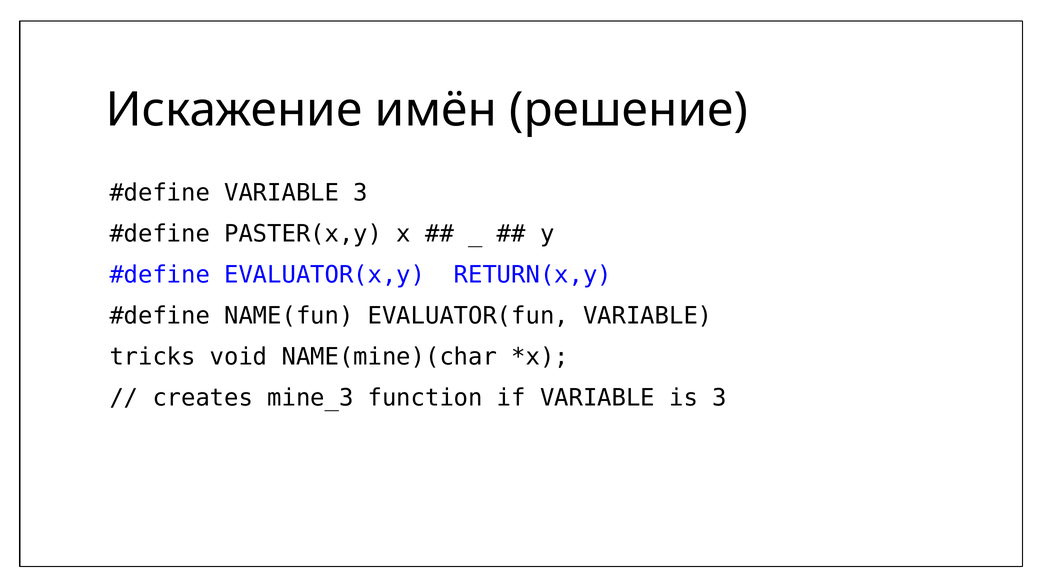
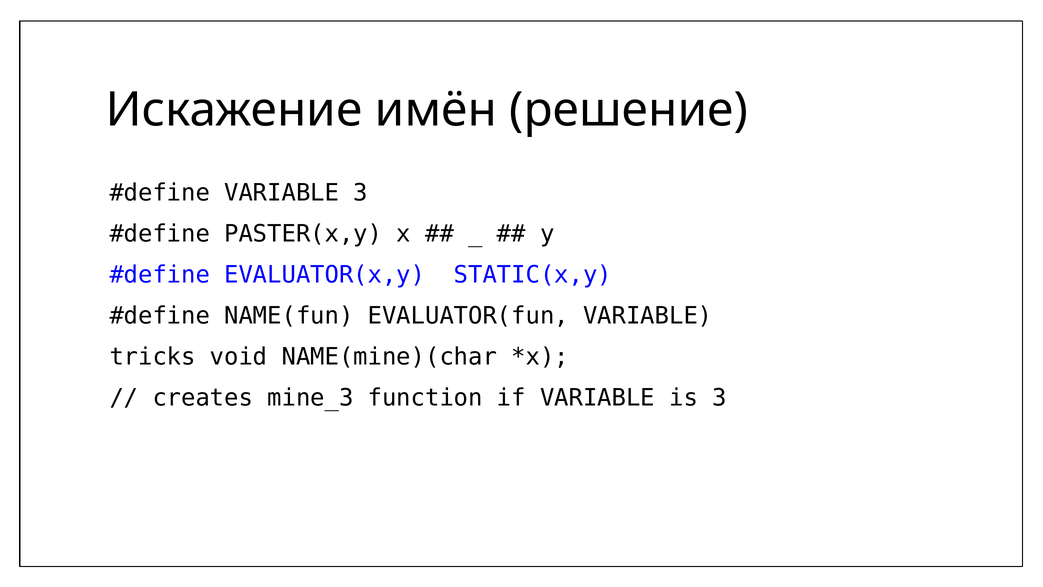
RETURN(x,y: RETURN(x,y -> STATIC(x,y
